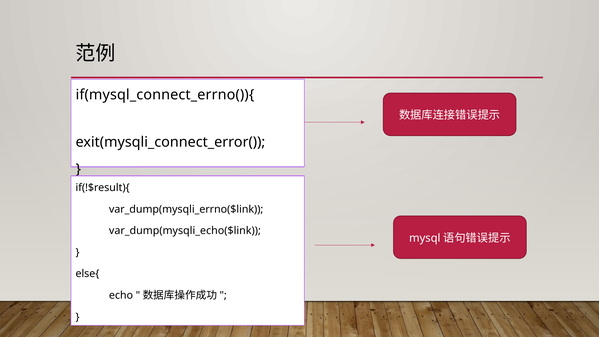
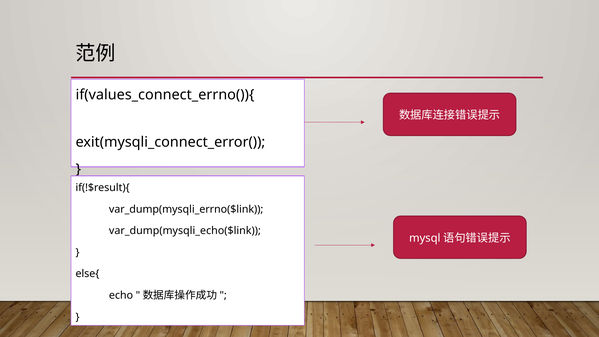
if(mysql_connect_errno()){: if(mysql_connect_errno()){ -> if(values_connect_errno()){
